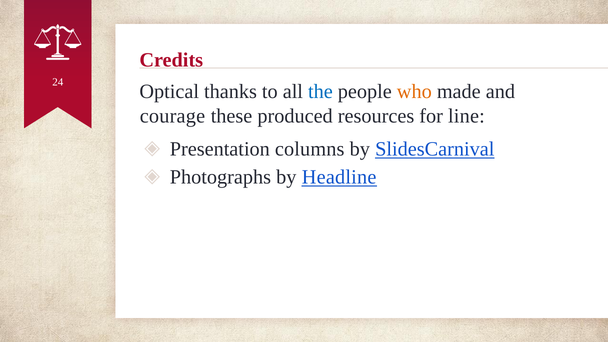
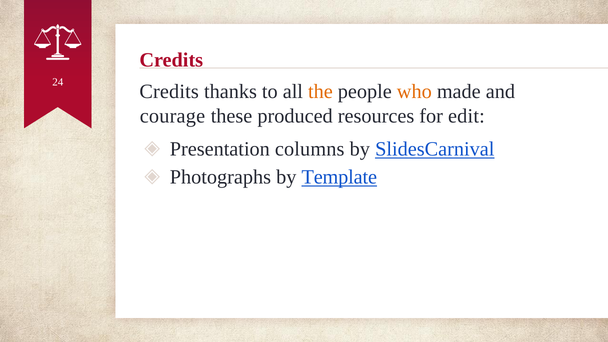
Optical at (169, 92): Optical -> Credits
the colour: blue -> orange
line: line -> edit
Headline: Headline -> Template
